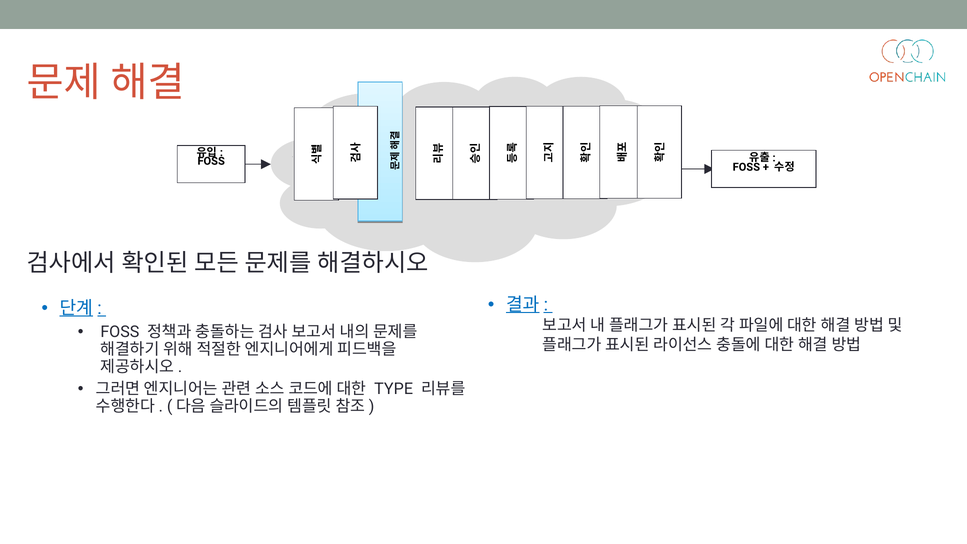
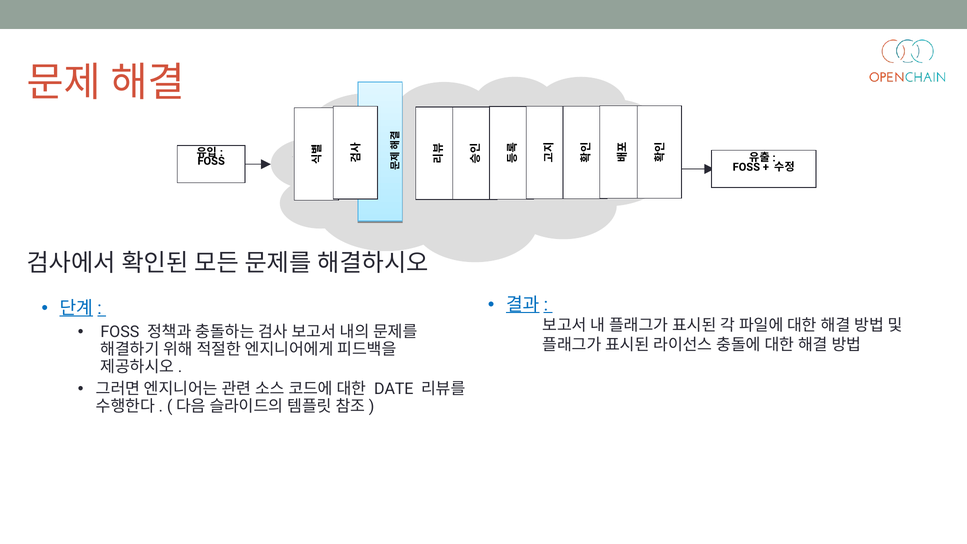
TYPE: TYPE -> DATE
